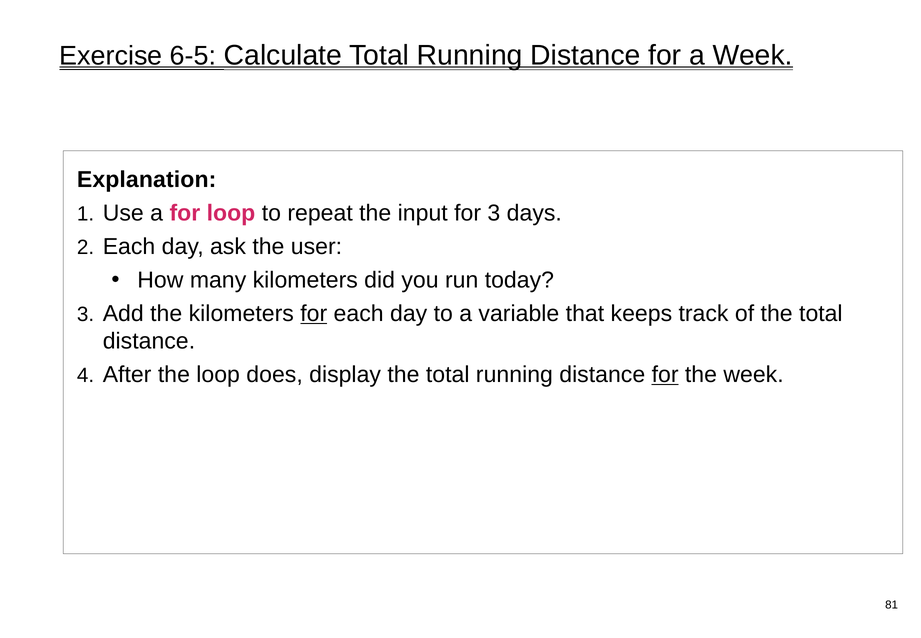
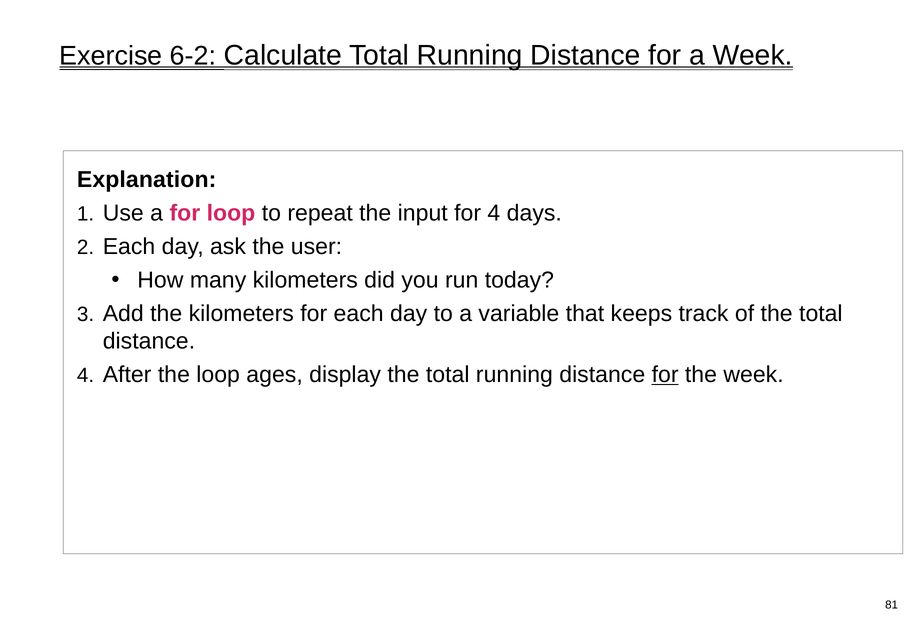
6-5: 6-5 -> 6-2
for 3: 3 -> 4
for at (314, 313) underline: present -> none
does: does -> ages
